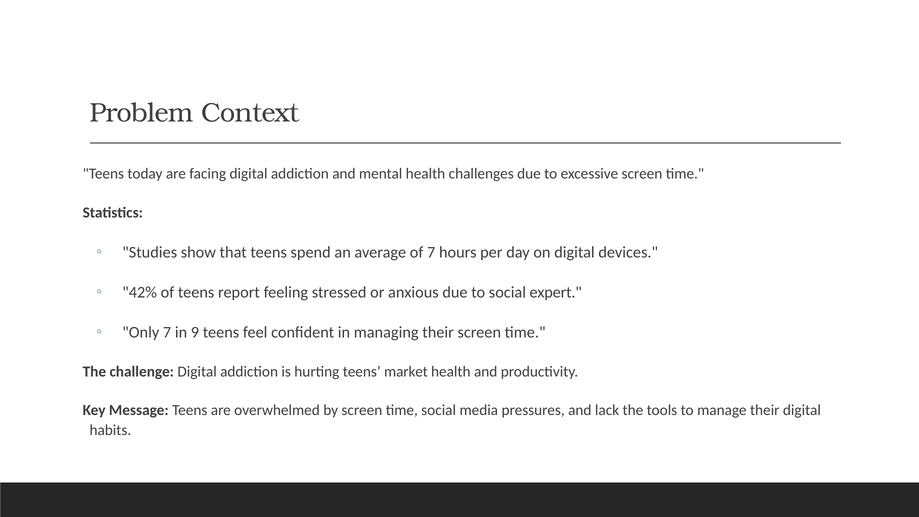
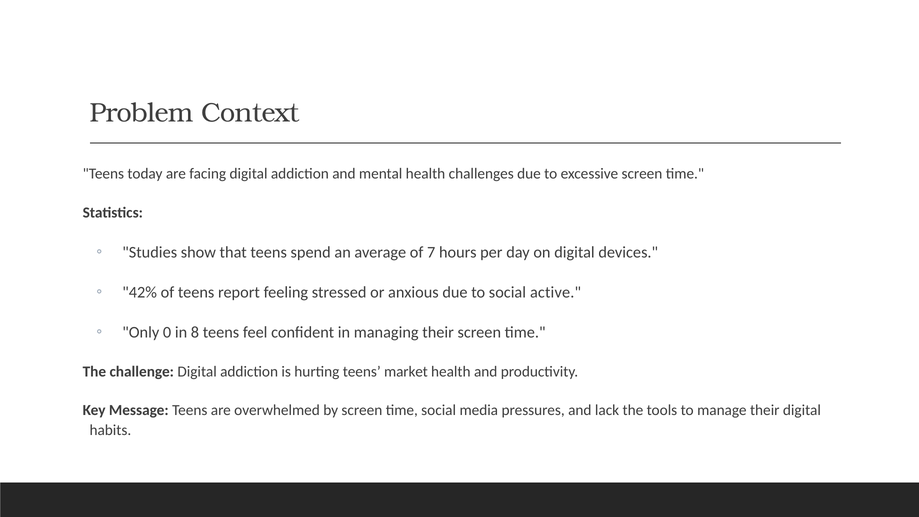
expert: expert -> active
Only 7: 7 -> 0
9: 9 -> 8
